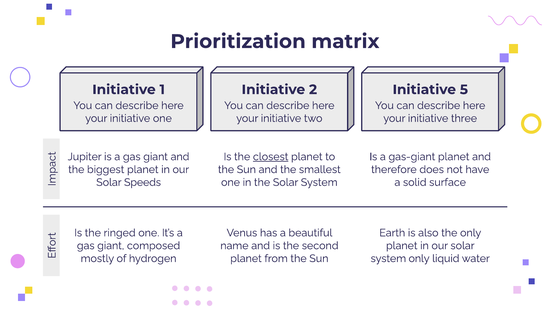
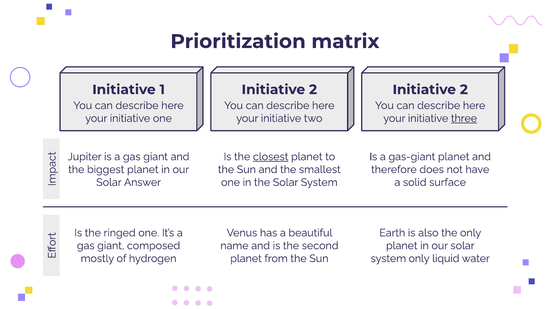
5 at (464, 90): 5 -> 2
three underline: none -> present
Speeds: Speeds -> Answer
